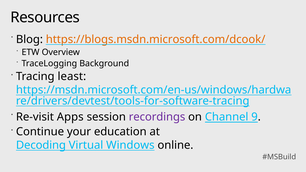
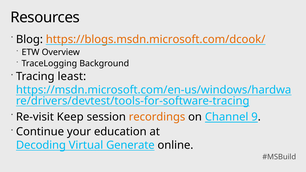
Apps: Apps -> Keep
recordings colour: purple -> orange
Windows: Windows -> Generate
